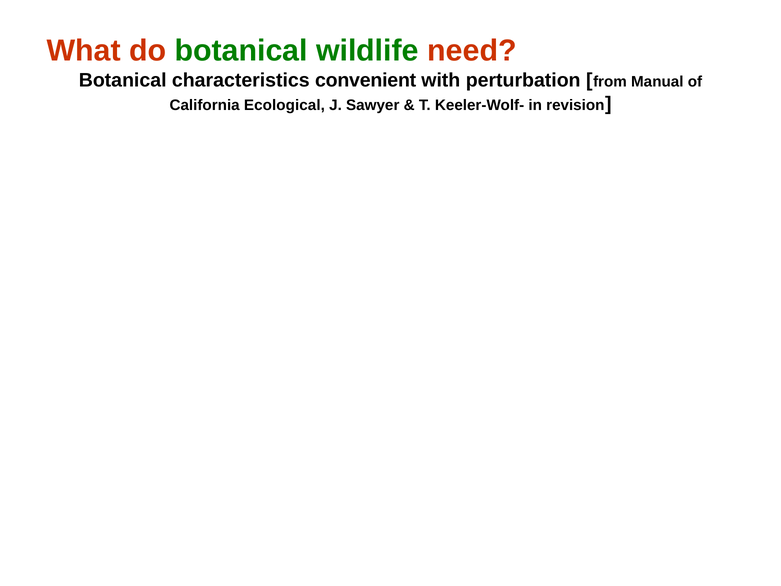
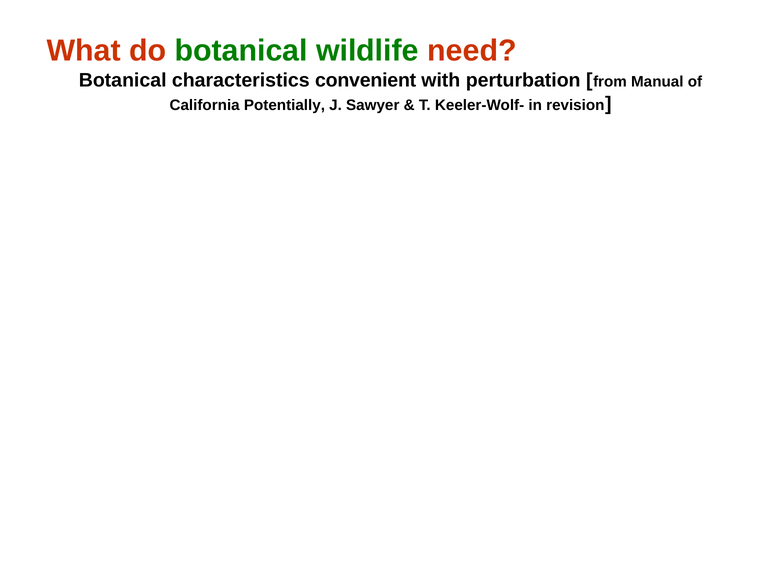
Ecological: Ecological -> Potentially
